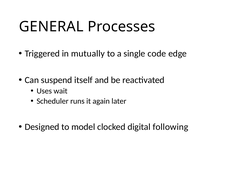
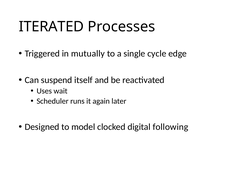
GENERAL: GENERAL -> ITERATED
code: code -> cycle
